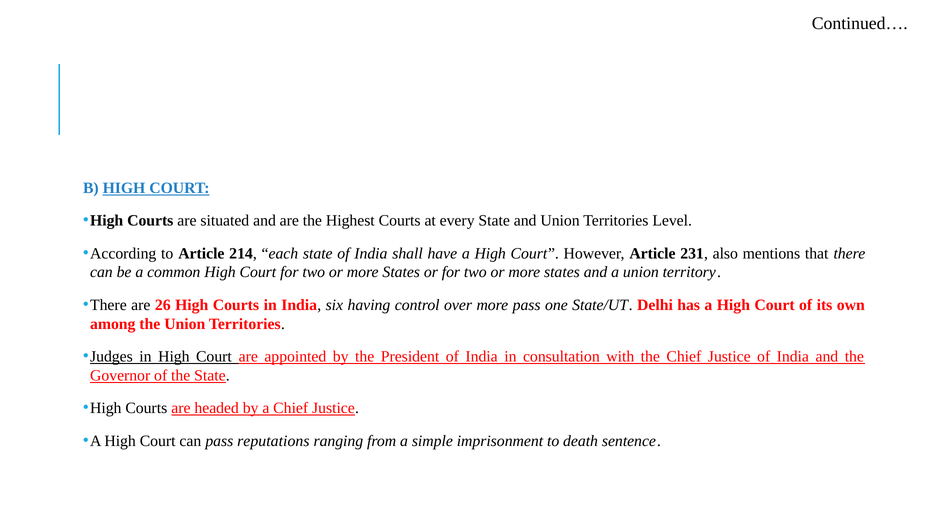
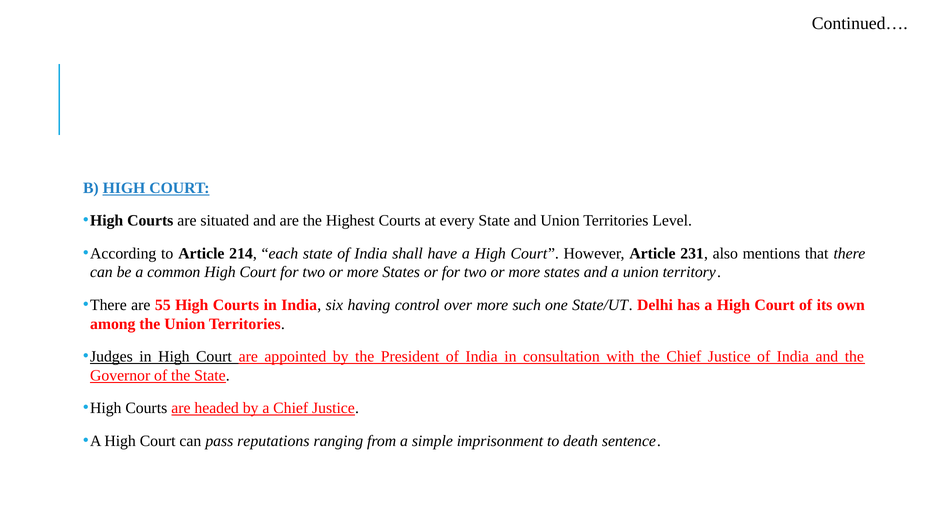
26: 26 -> 55
more pass: pass -> such
